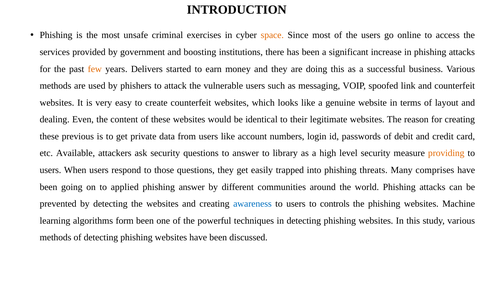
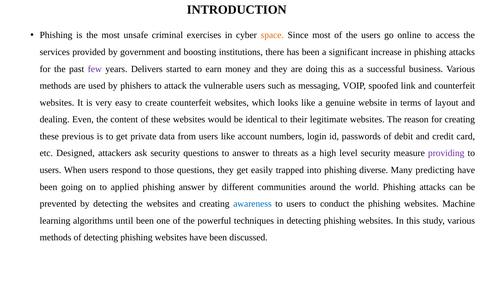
few colour: orange -> purple
Available: Available -> Designed
library: library -> threats
providing colour: orange -> purple
threats: threats -> diverse
comprises: comprises -> predicting
controls: controls -> conduct
form: form -> until
